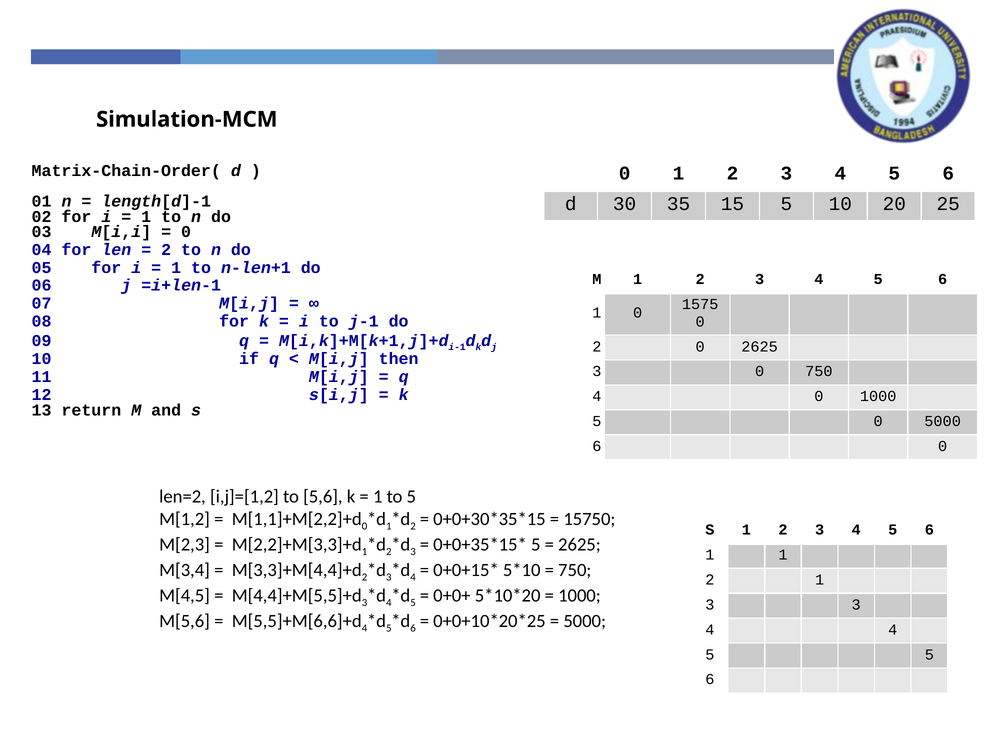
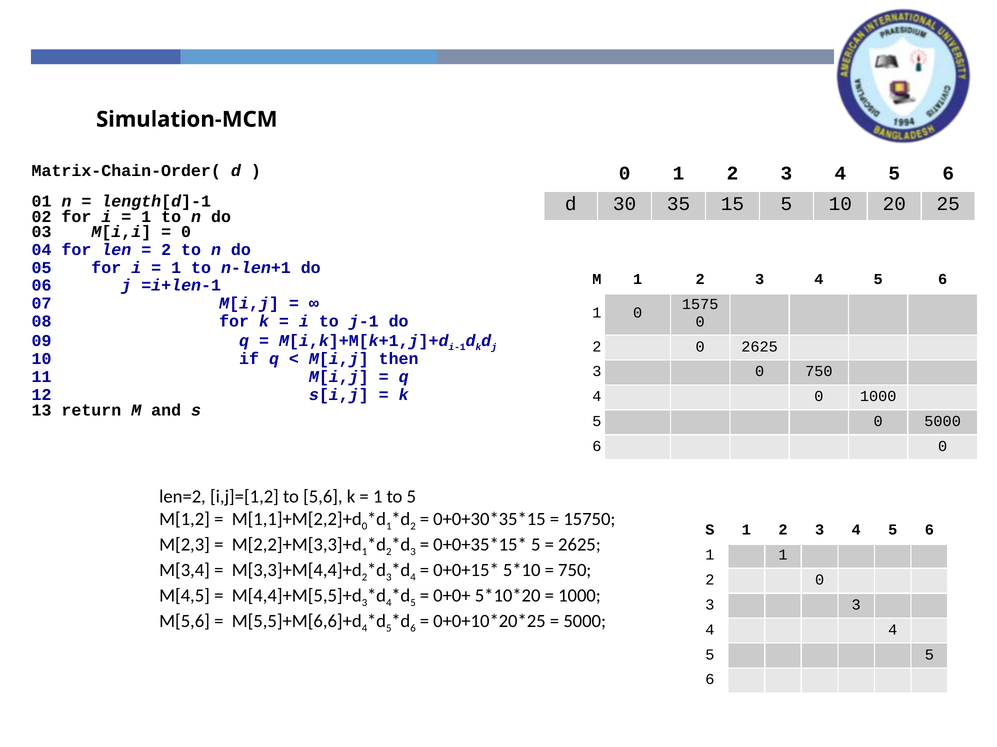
1 at (820, 580): 1 -> 0
